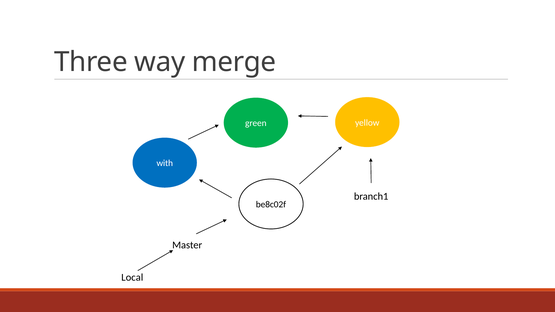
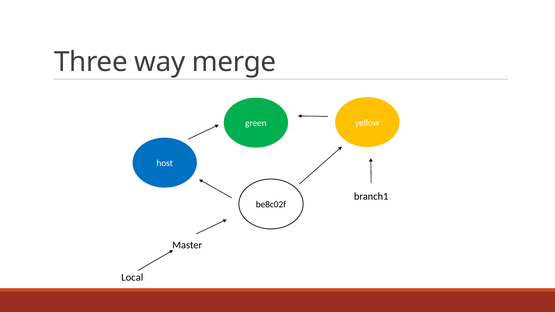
with: with -> host
